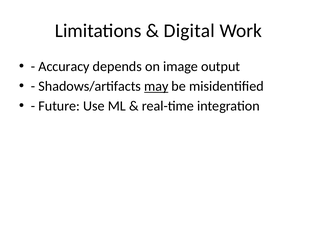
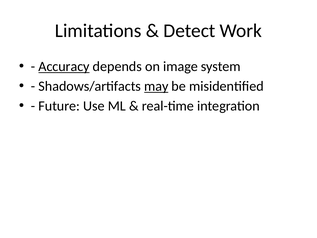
Digital: Digital -> Detect
Accuracy underline: none -> present
output: output -> system
